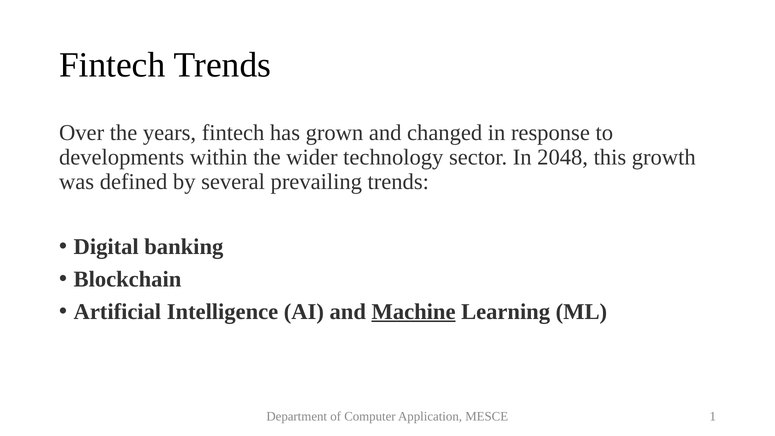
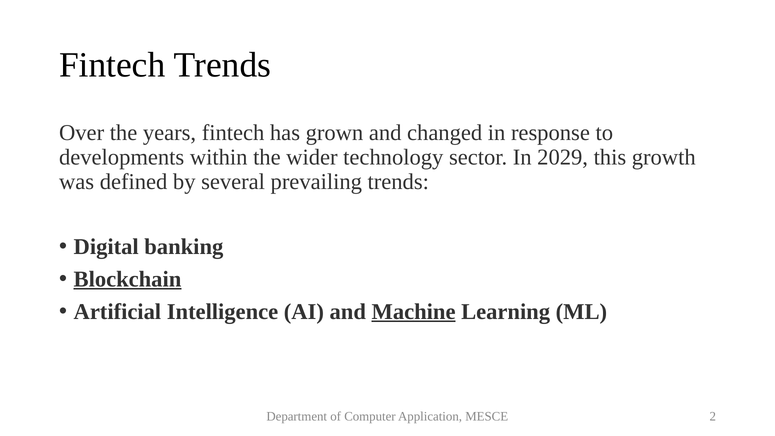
2048: 2048 -> 2029
Blockchain underline: none -> present
1: 1 -> 2
